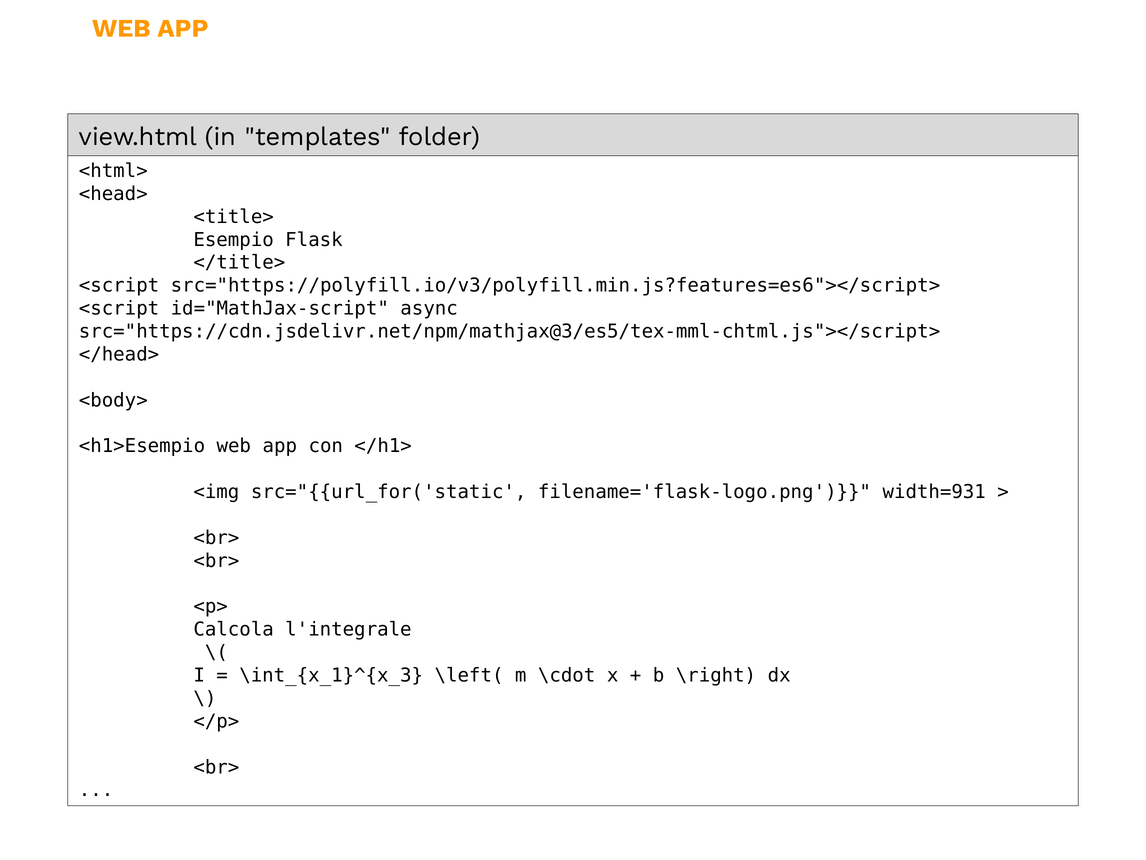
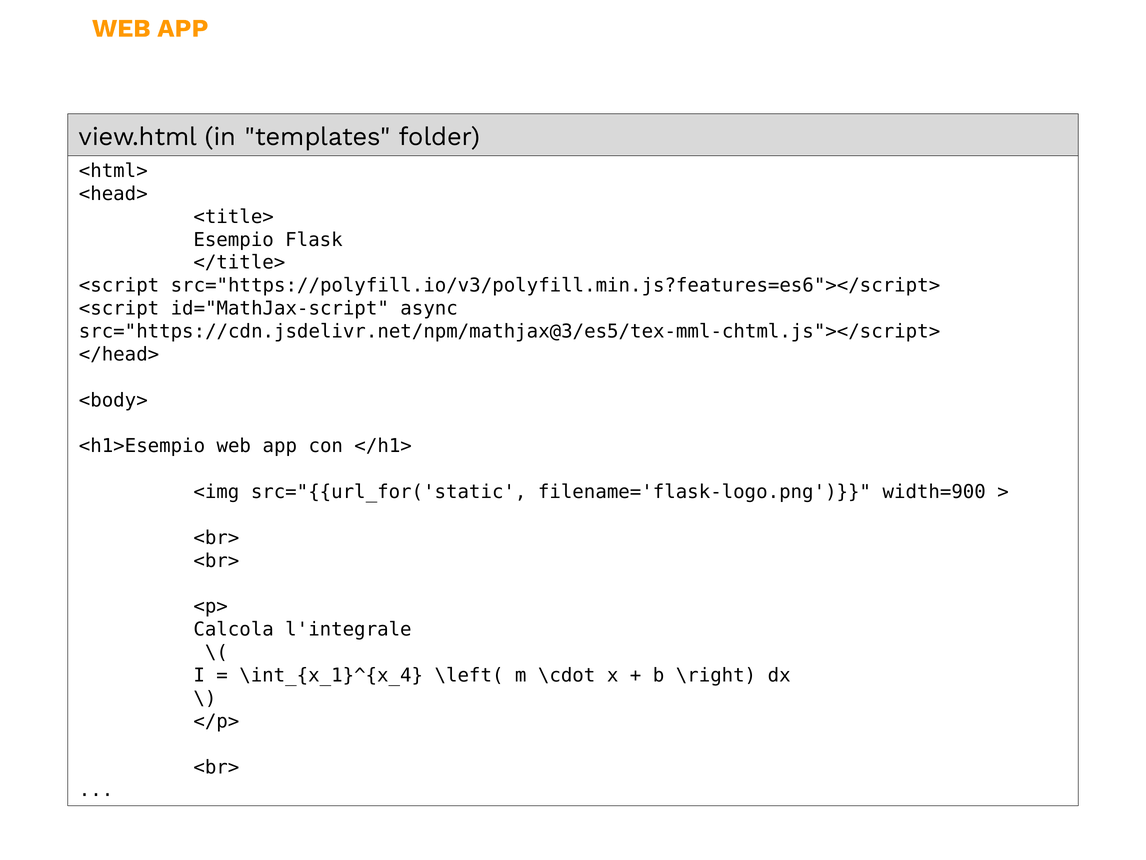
width=931: width=931 -> width=900
\int_{x_1}^{x_3: \int_{x_1}^{x_3 -> \int_{x_1}^{x_4
